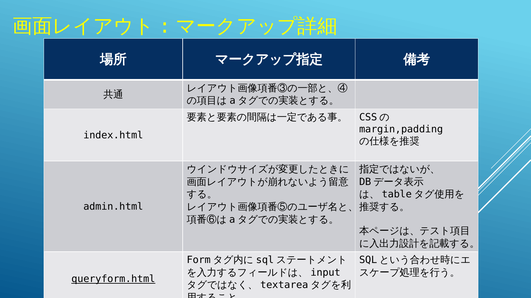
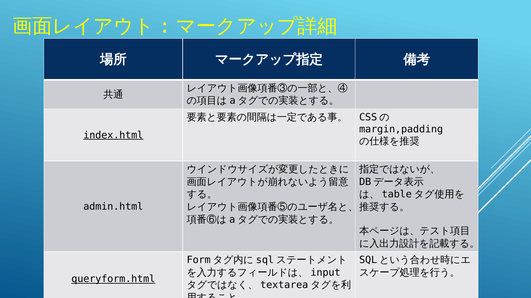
index.html underline: none -> present
